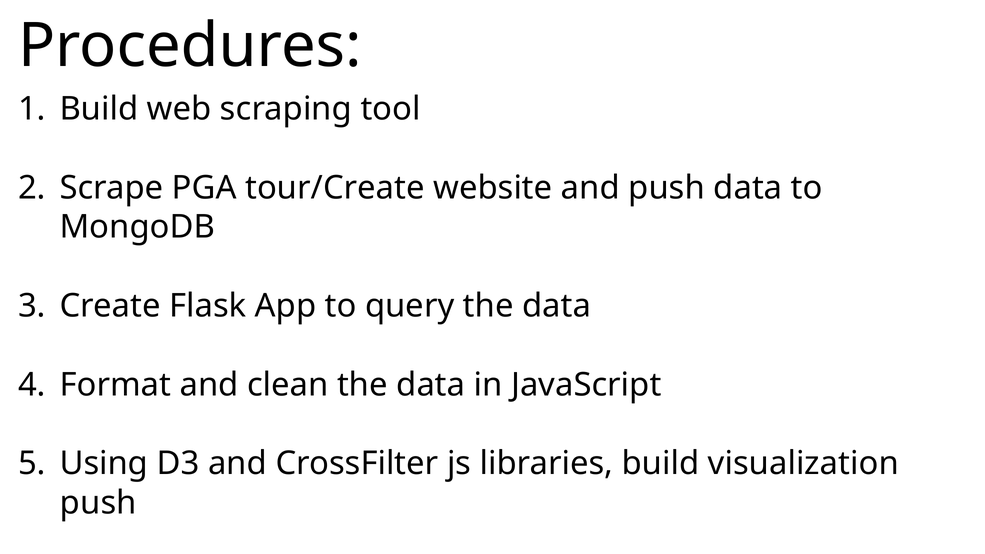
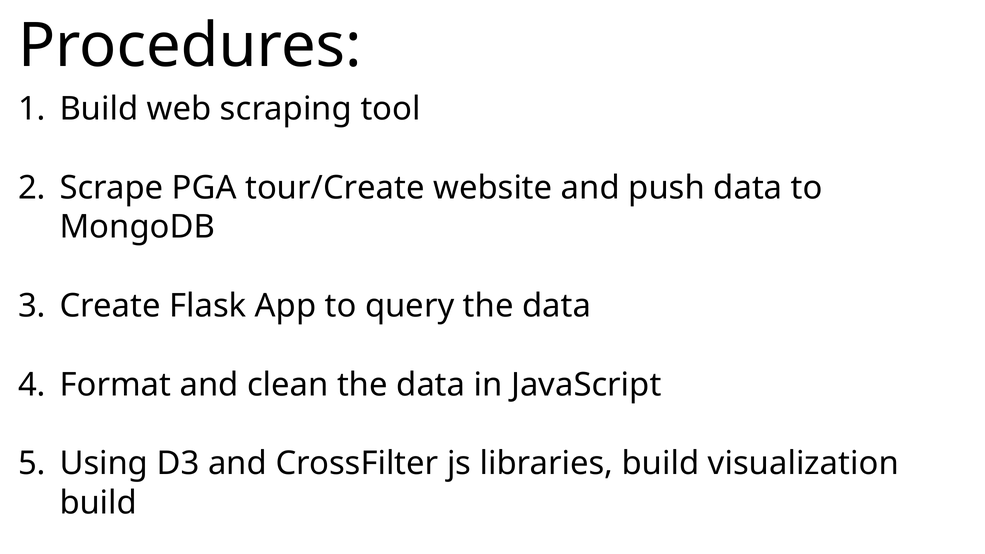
push at (98, 503): push -> build
